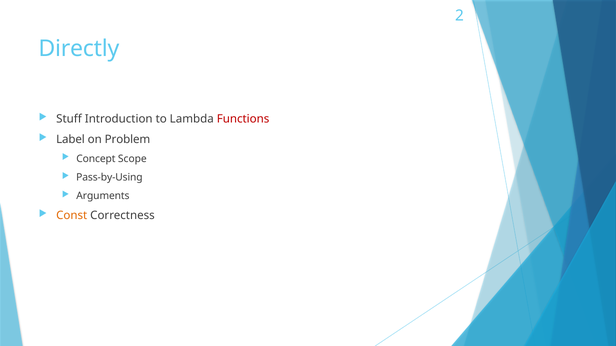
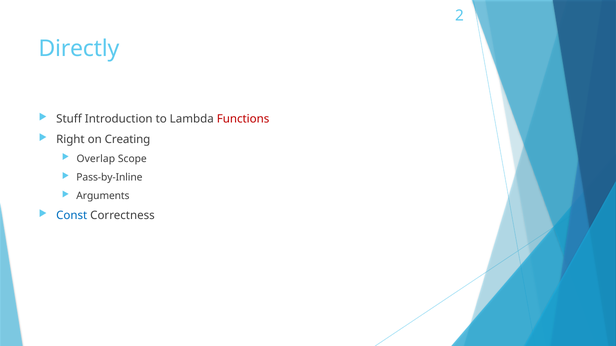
Label: Label -> Right
Problem: Problem -> Creating
Concept: Concept -> Overlap
Pass-by-Using: Pass-by-Using -> Pass-by-Inline
Const colour: orange -> blue
